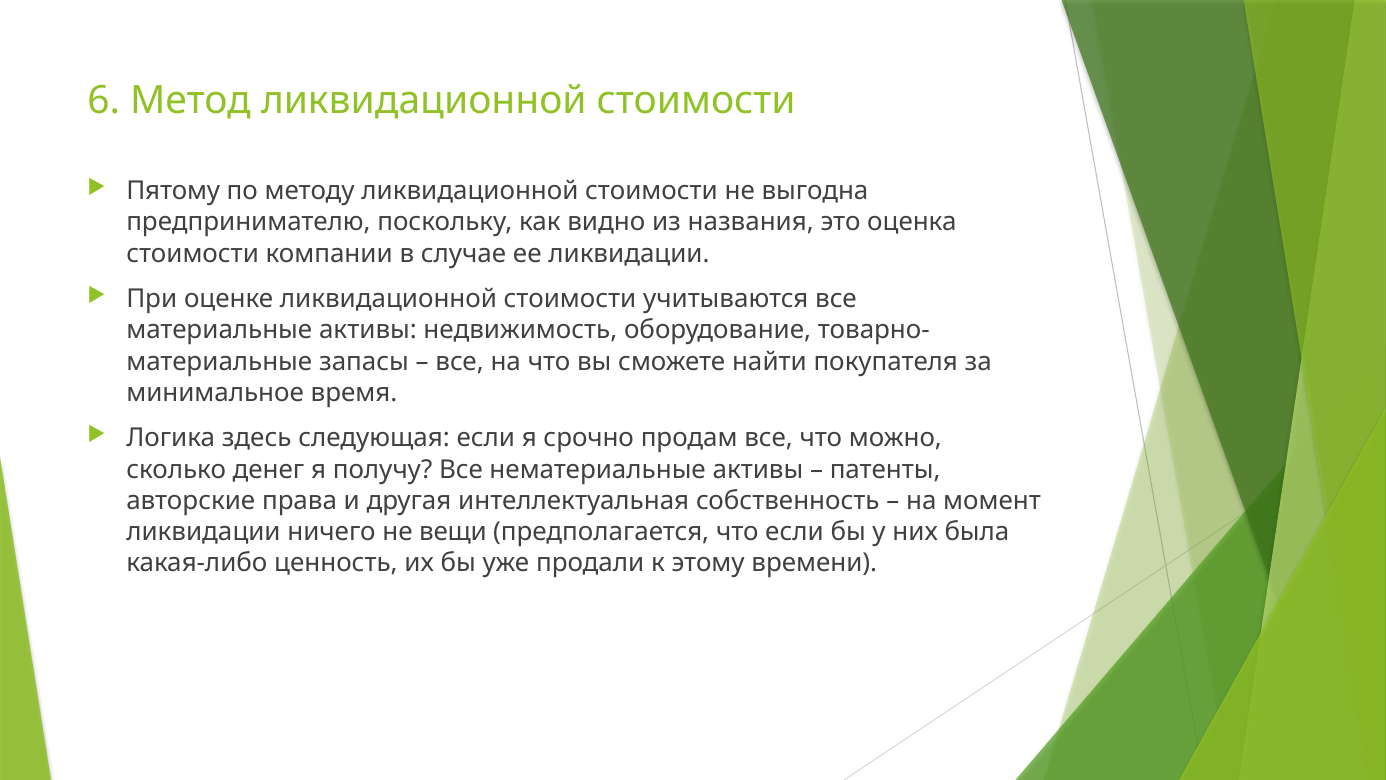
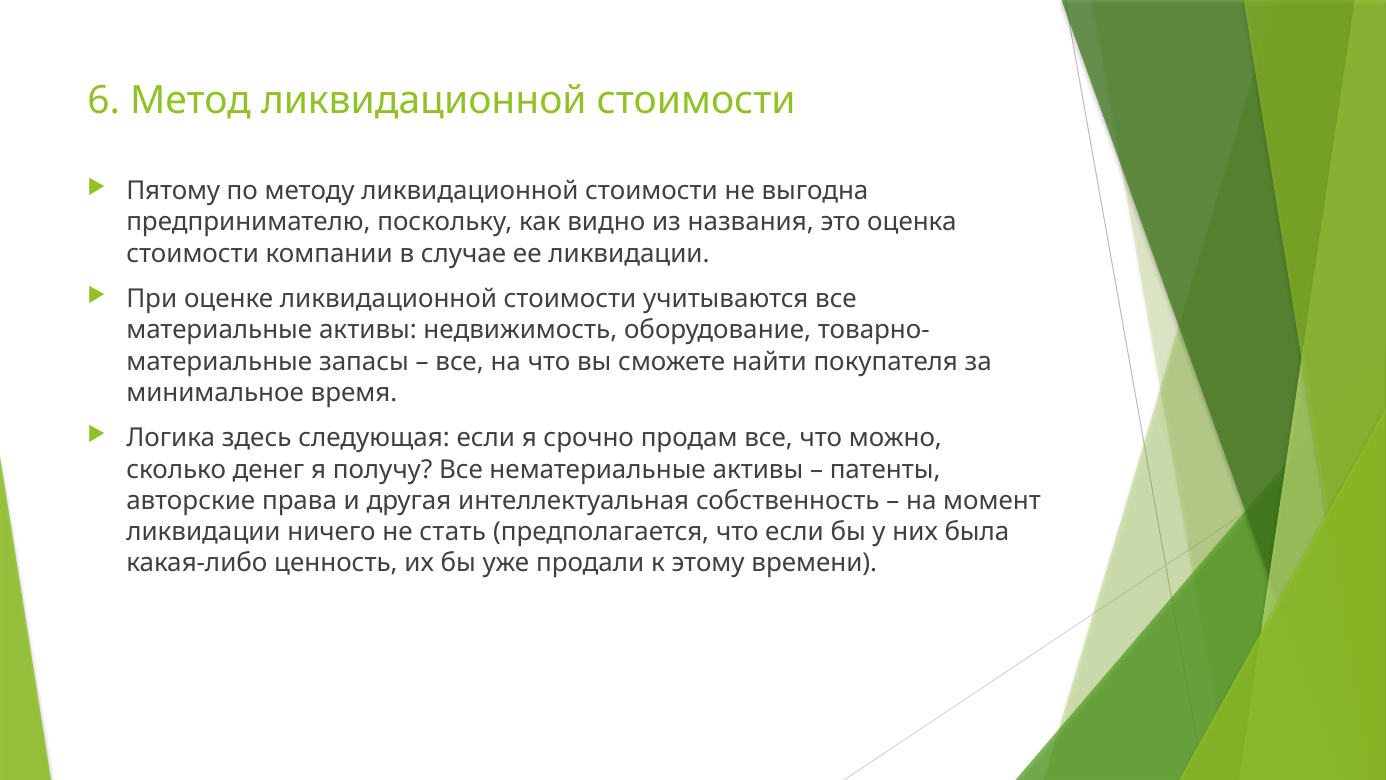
вещи: вещи -> стать
